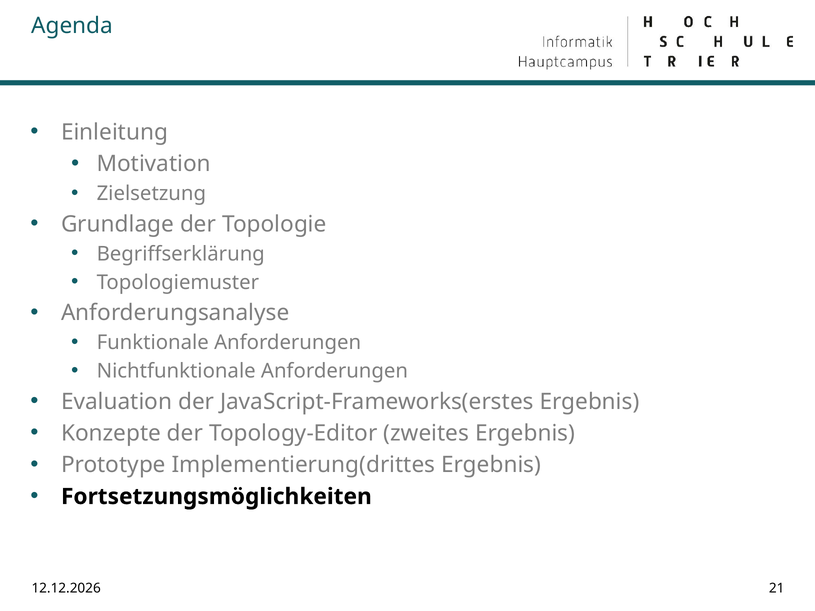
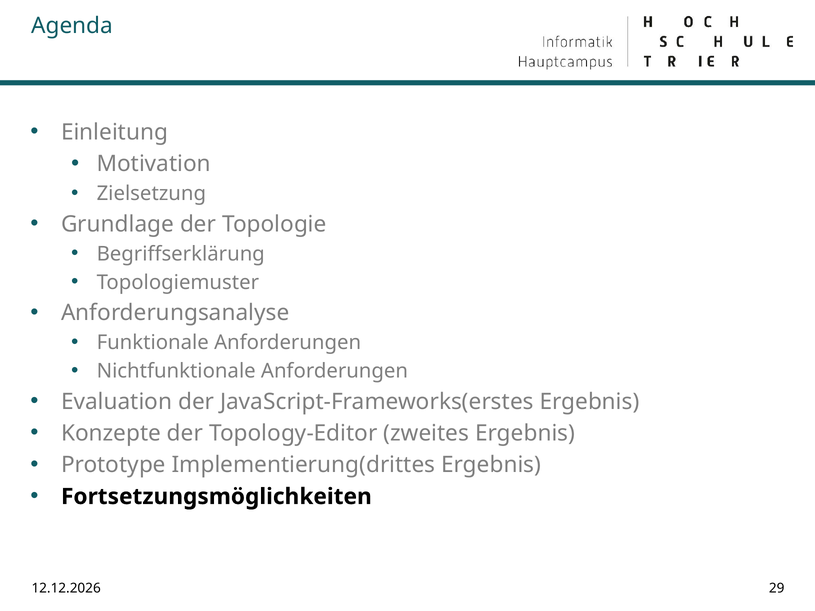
21: 21 -> 29
